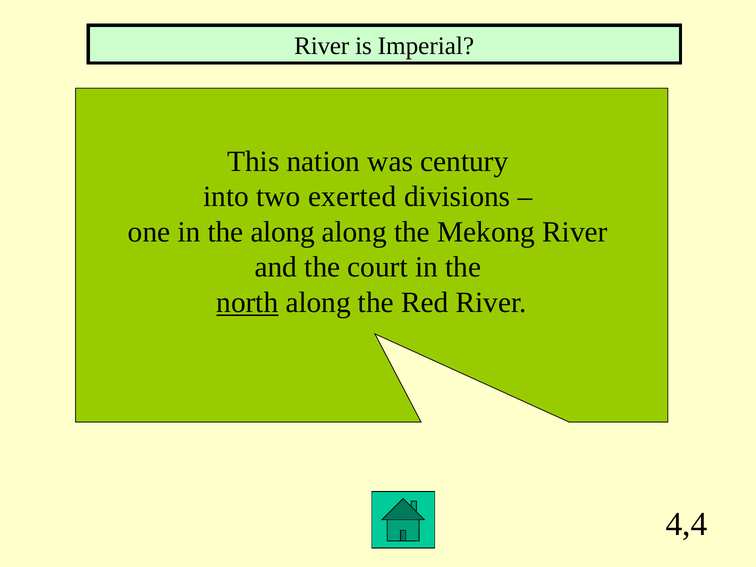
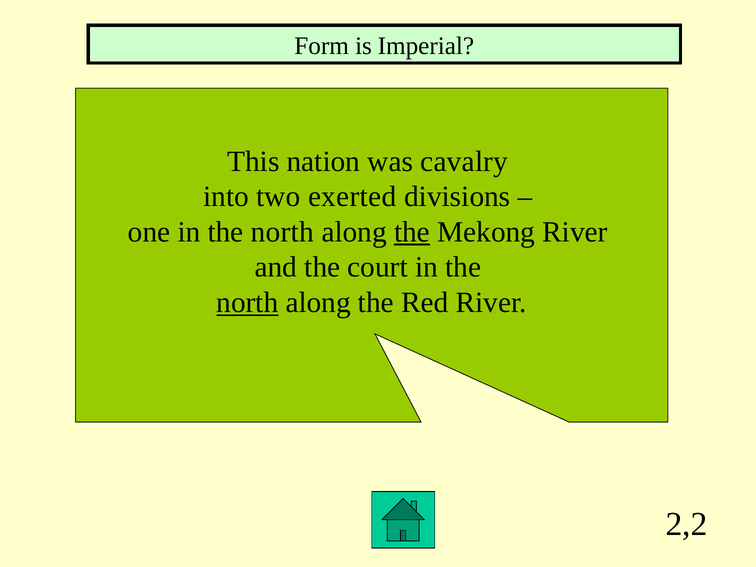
River at (322, 46): River -> Form
century: century -> cavalry
one in the along: along -> north
the at (412, 232) underline: none -> present
4,4: 4,4 -> 2,2
